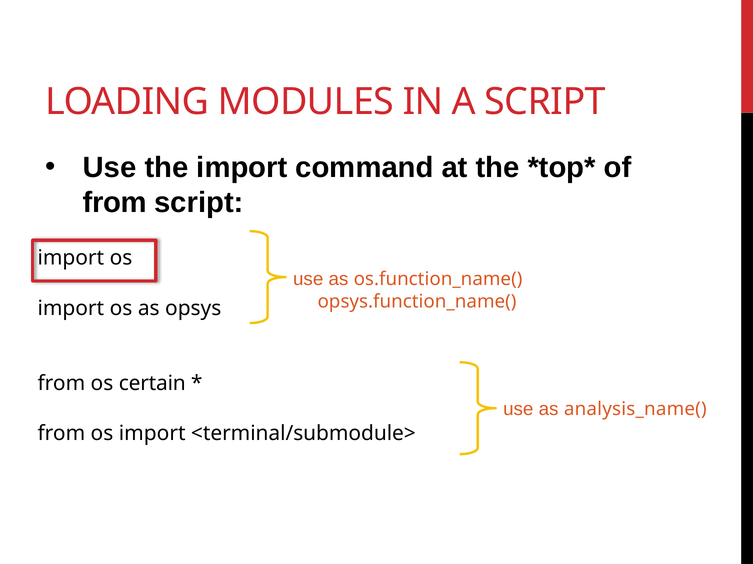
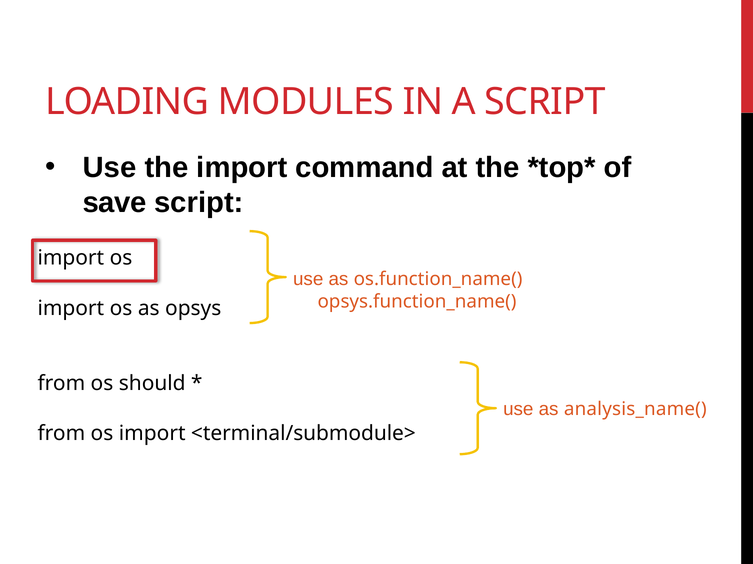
from at (115, 203): from -> save
certain: certain -> should
